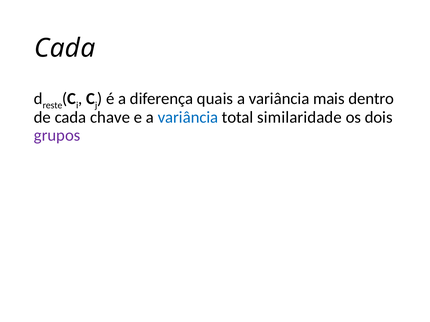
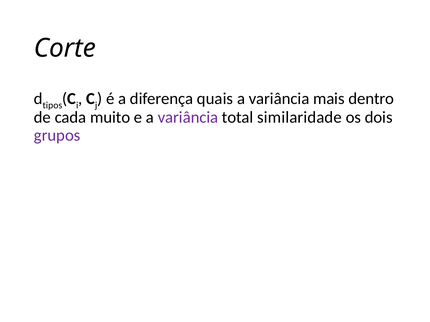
Cada at (65, 48): Cada -> Corte
reste: reste -> tipos
chave: chave -> muito
variância at (188, 117) colour: blue -> purple
